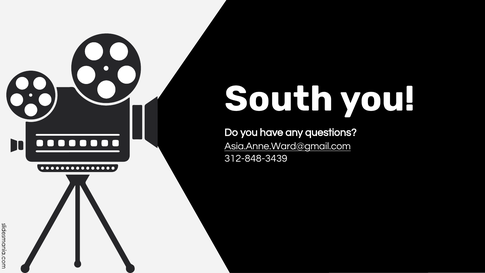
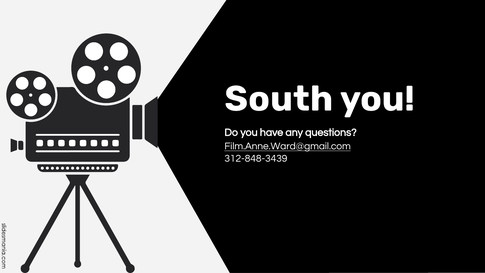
Asia.Anne.Ward@gmail.com: Asia.Anne.Ward@gmail.com -> Film.Anne.Ward@gmail.com
